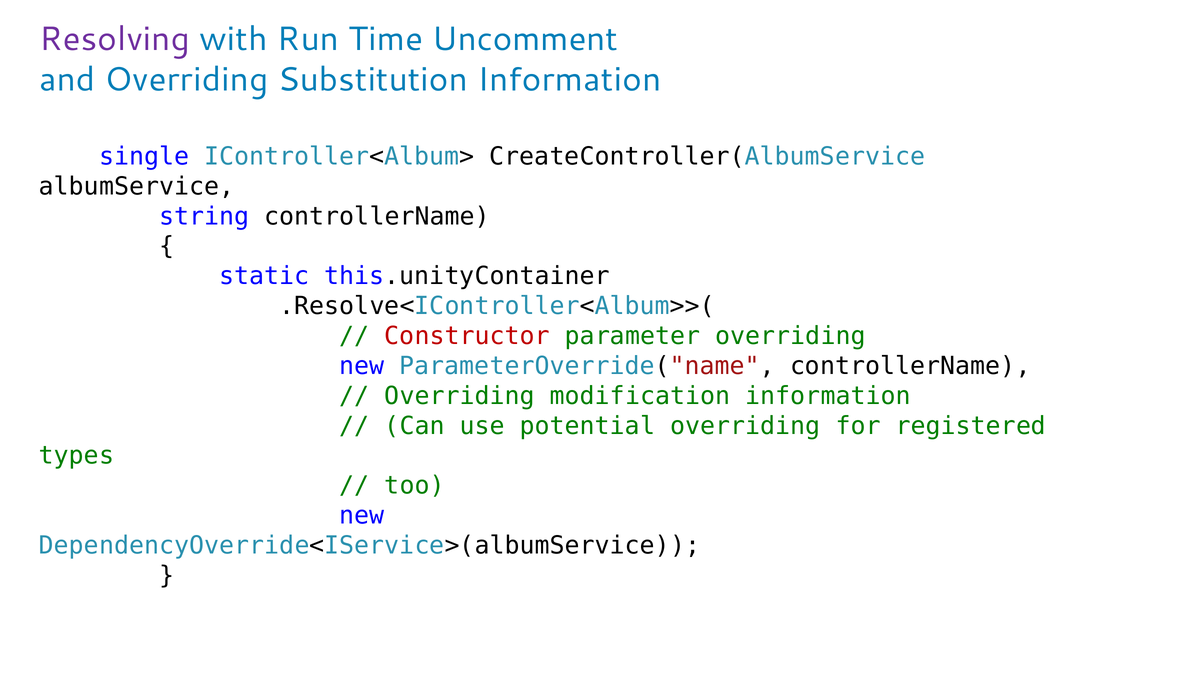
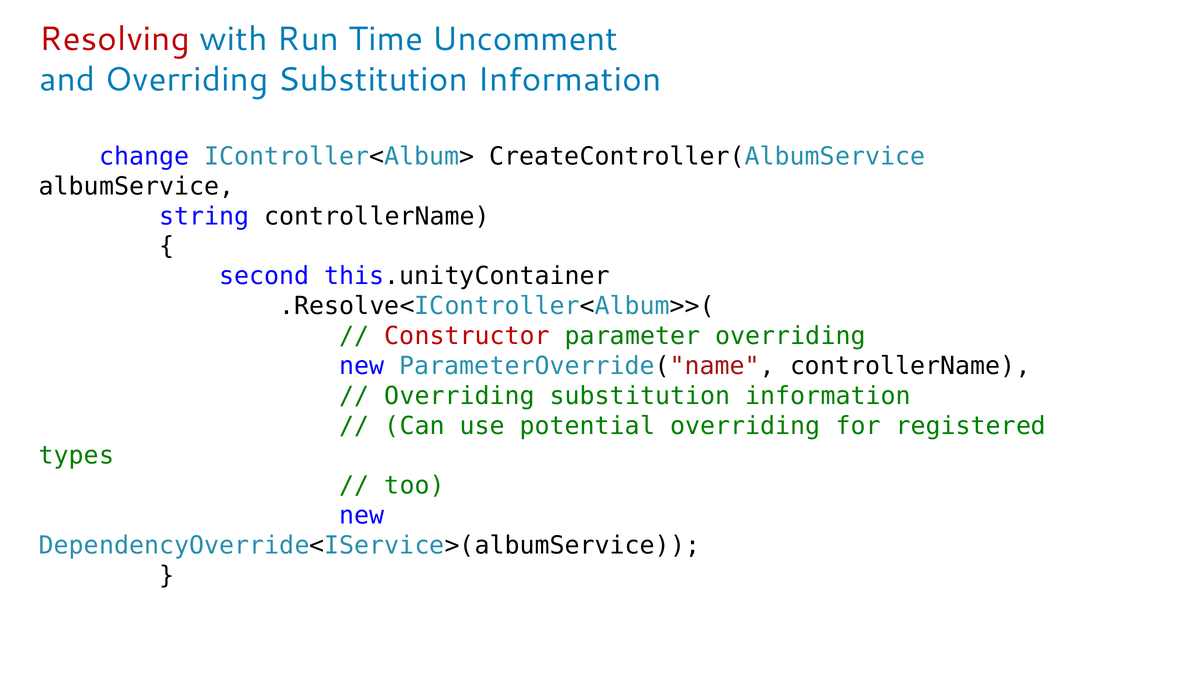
Resolving colour: purple -> red
single: single -> change
static: static -> second
modification at (640, 396): modification -> substitution
